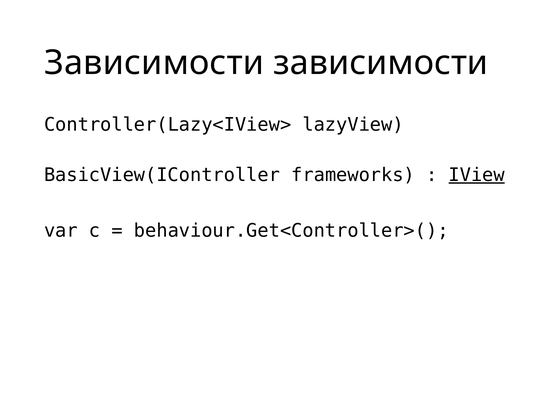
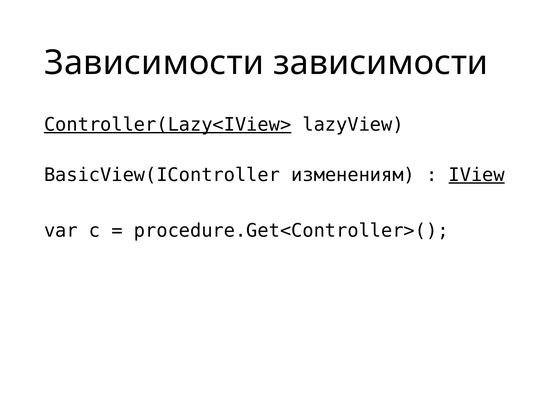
Controller(Lazy<IView> underline: none -> present
frameworks: frameworks -> изменениям
behaviour.Get<Controller>(: behaviour.Get<Controller>( -> procedure.Get<Controller>(
